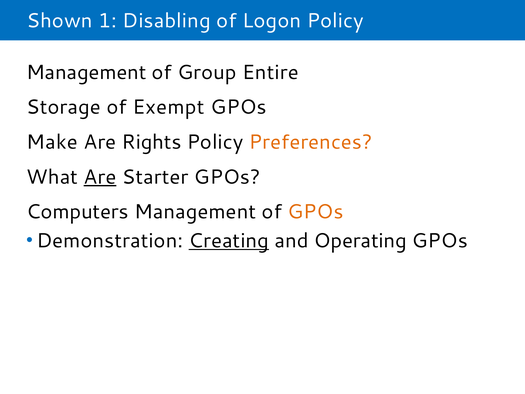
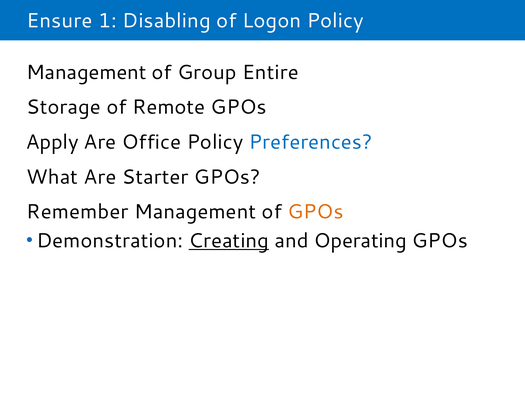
Shown: Shown -> Ensure
Exempt: Exempt -> Remote
Make: Make -> Apply
Rights: Rights -> Office
Preferences colour: orange -> blue
Are at (100, 177) underline: present -> none
Computers: Computers -> Remember
